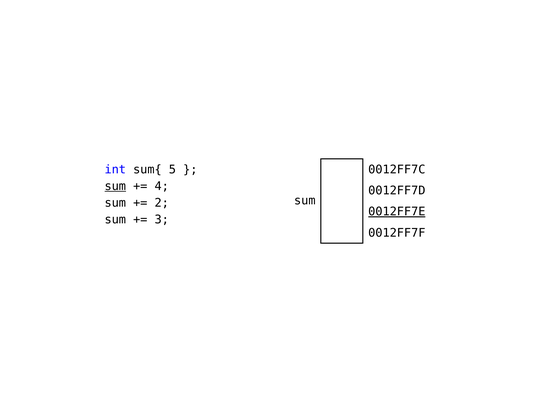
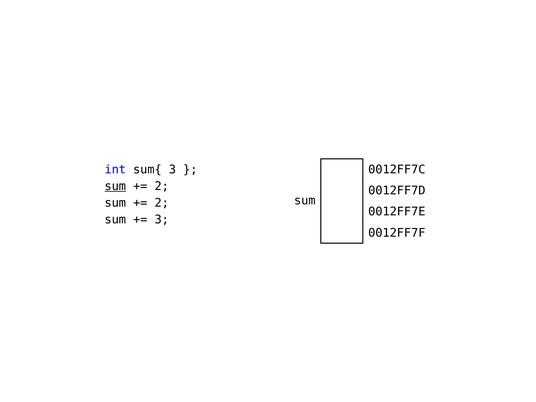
sum{ 5: 5 -> 3
4 at (162, 186): 4 -> 2
0012FF7E underline: present -> none
